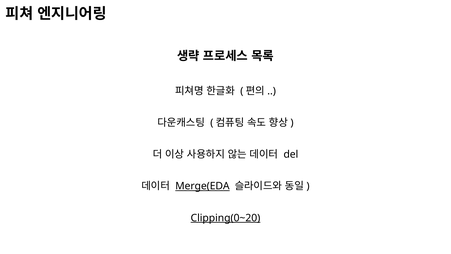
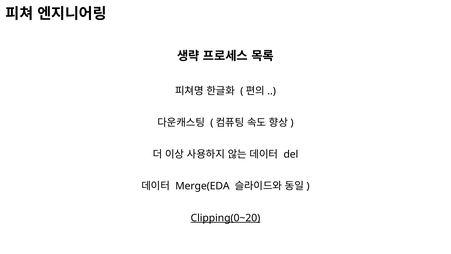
Merge(EDA underline: present -> none
